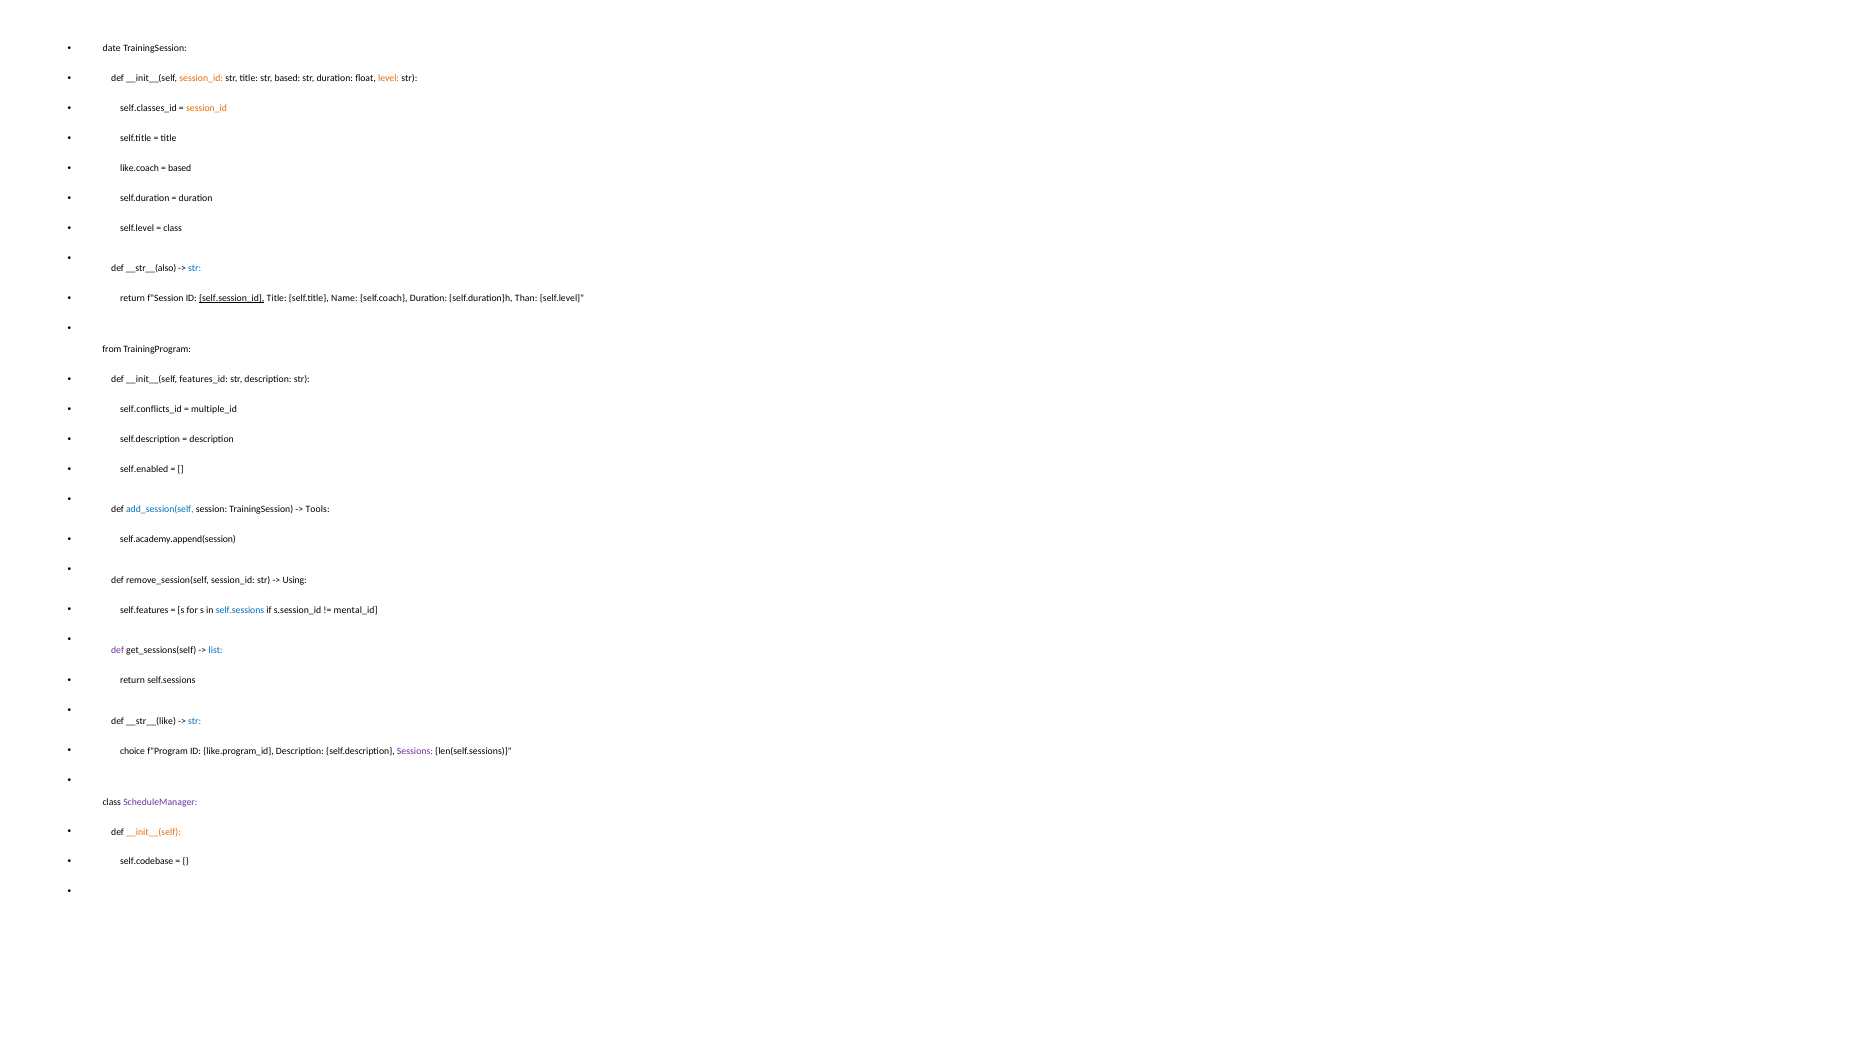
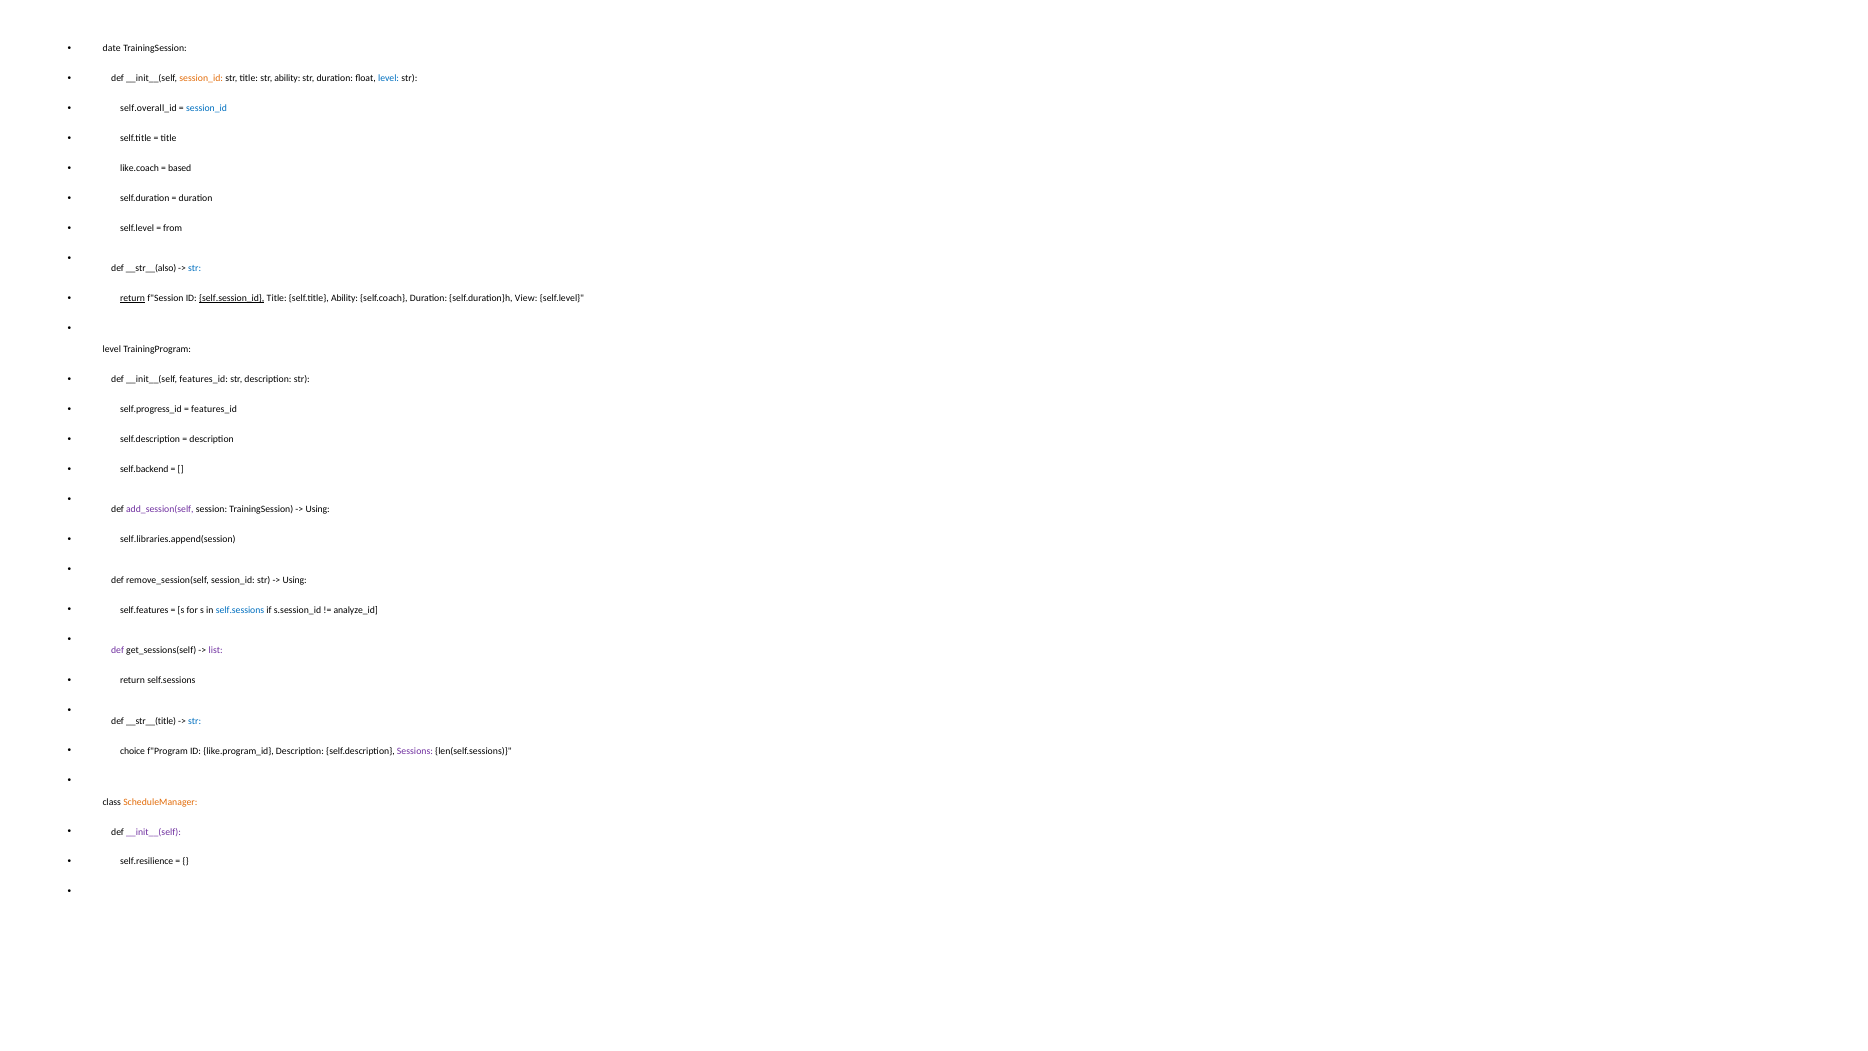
str based: based -> ability
level at (389, 78) colour: orange -> blue
self.classes_id: self.classes_id -> self.overall_id
session_id at (207, 108) colour: orange -> blue
class at (173, 228): class -> from
return at (133, 299) underline: none -> present
self.title Name: Name -> Ability
Than: Than -> View
from at (112, 349): from -> level
self.conflicts_id: self.conflicts_id -> self.progress_id
multiple_id at (214, 409): multiple_id -> features_id
self.enabled: self.enabled -> self.backend
add_session(self colour: blue -> purple
Tools at (318, 510): Tools -> Using
self.academy.append(session: self.academy.append(session -> self.libraries.append(session
mental_id: mental_id -> analyze_id
list colour: blue -> purple
__str__(like: __str__(like -> __str__(title
ScheduleManager colour: purple -> orange
__init__(self at (154, 832) colour: orange -> purple
self.codebase: self.codebase -> self.resilience
